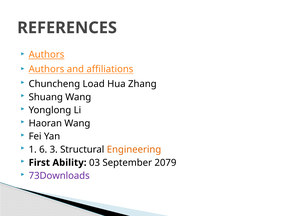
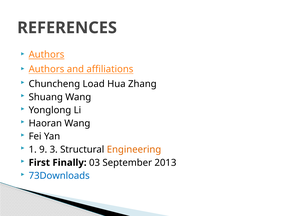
6: 6 -> 9
Ability: Ability -> Finally
2079: 2079 -> 2013
73Downloads colour: purple -> blue
